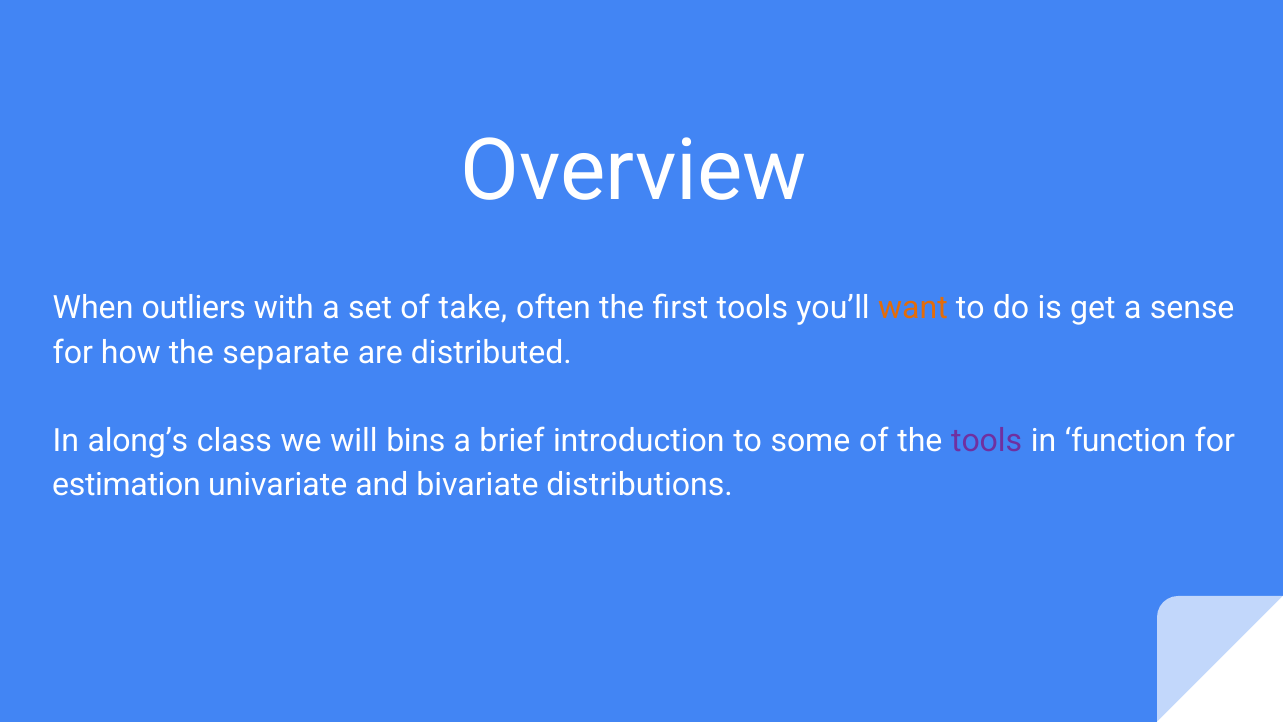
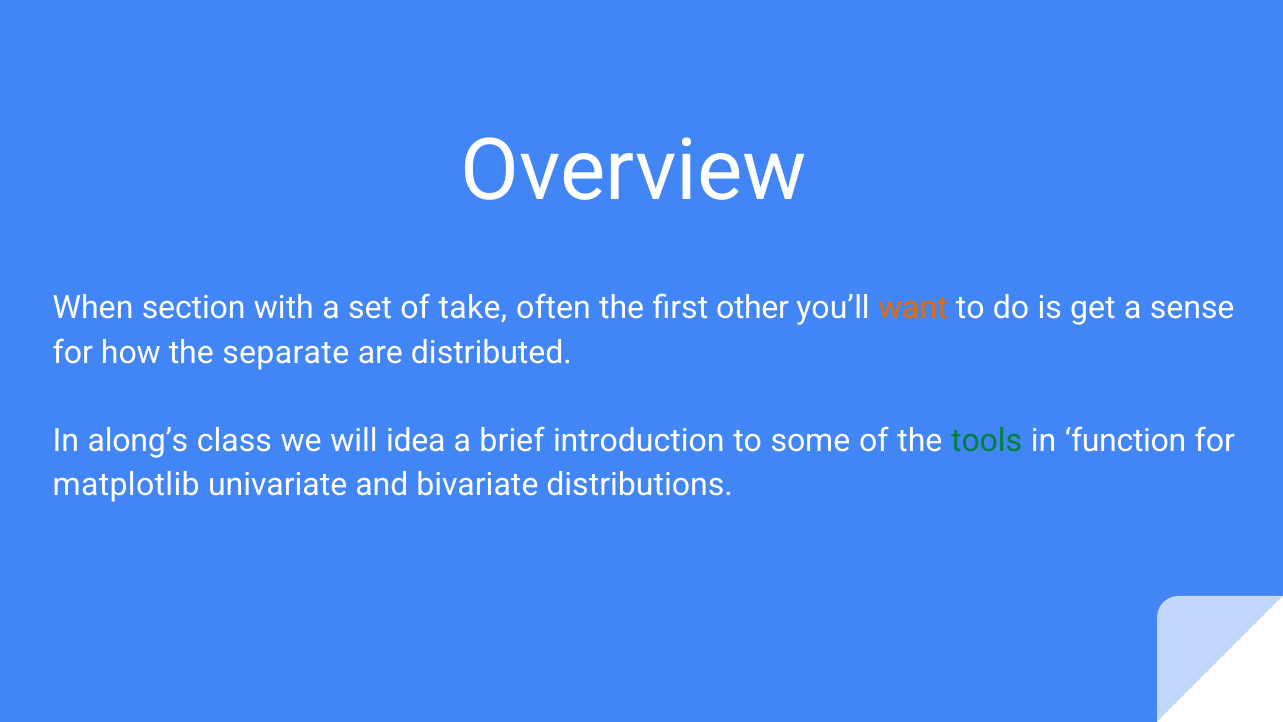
outliers: outliers -> section
first tools: tools -> other
bins: bins -> idea
tools at (987, 441) colour: purple -> green
estimation: estimation -> matplotlib
